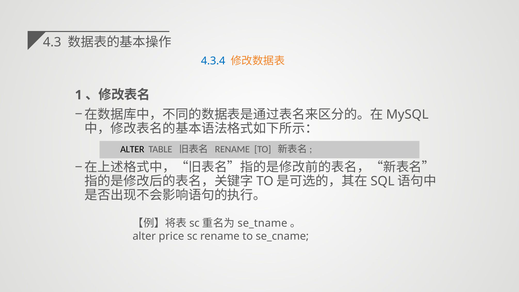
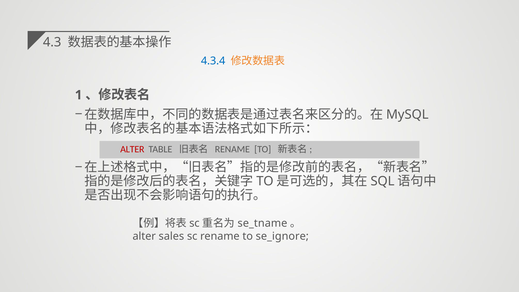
ALTER at (132, 149) colour: black -> red
price: price -> sales
se_cname: se_cname -> se_ignore
